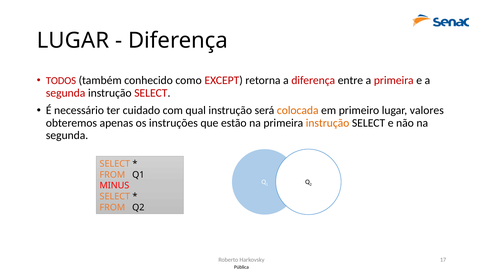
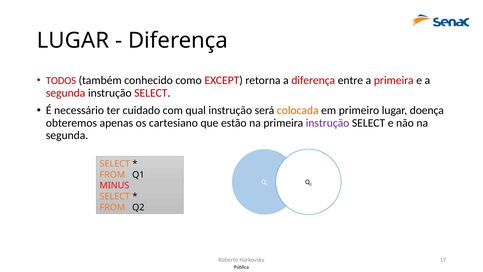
valores: valores -> doença
instruções: instruções -> cartesiano
instrução at (328, 123) colour: orange -> purple
